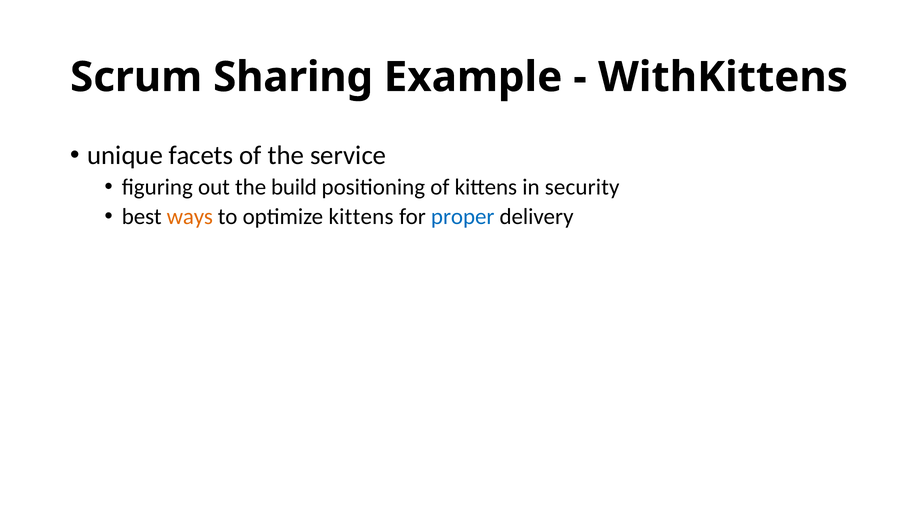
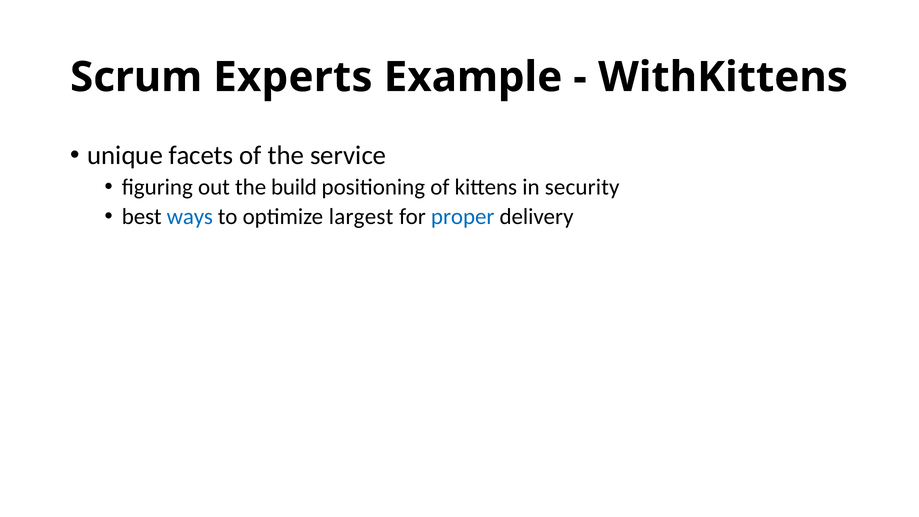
Sharing: Sharing -> Experts
ways colour: orange -> blue
optimize kittens: kittens -> largest
